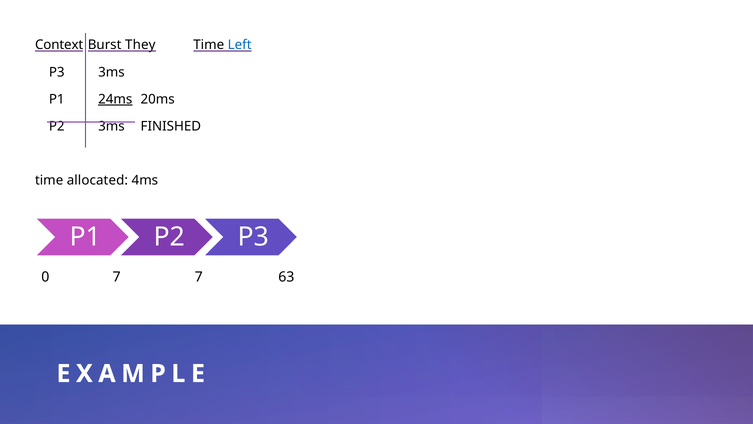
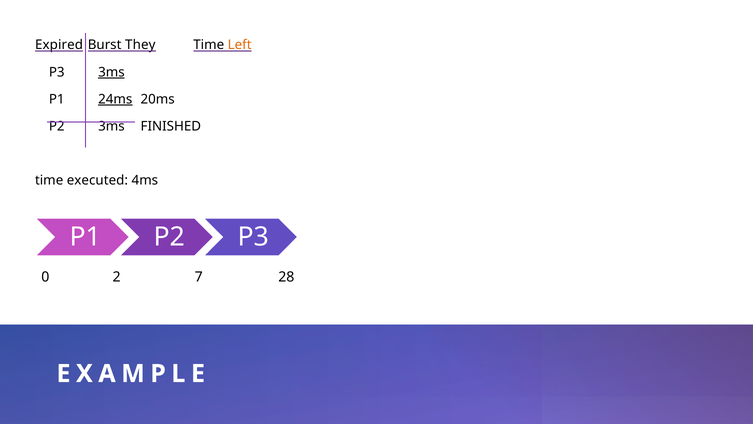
Context: Context -> Expired
Left colour: blue -> orange
3ms at (111, 72) underline: none -> present
allocated: allocated -> executed
0 7: 7 -> 2
63: 63 -> 28
